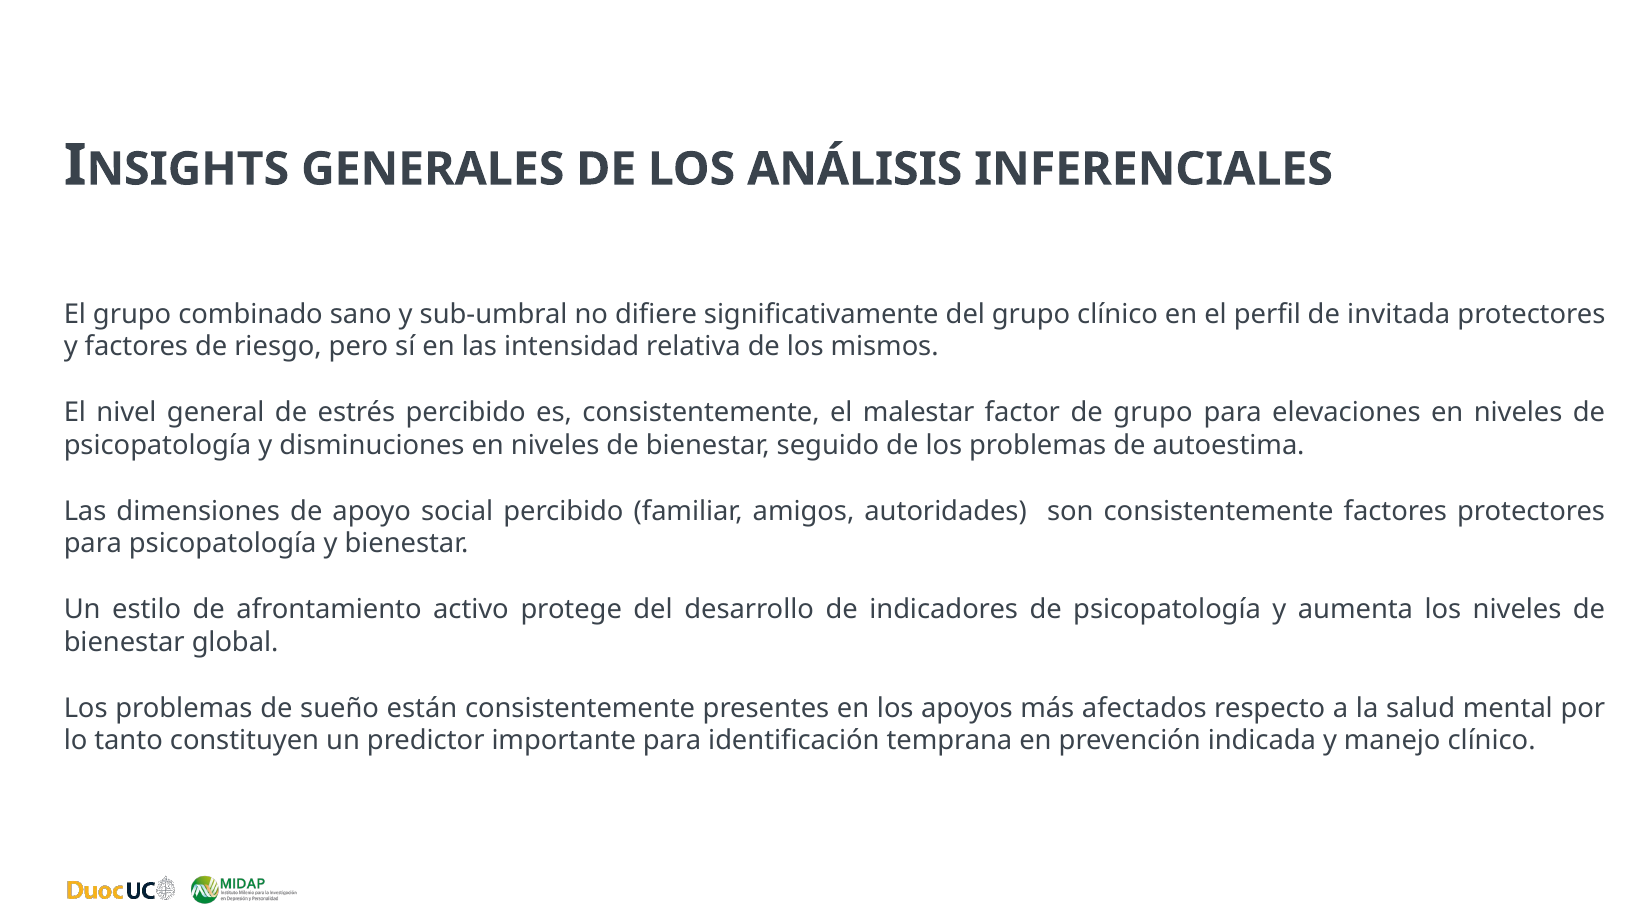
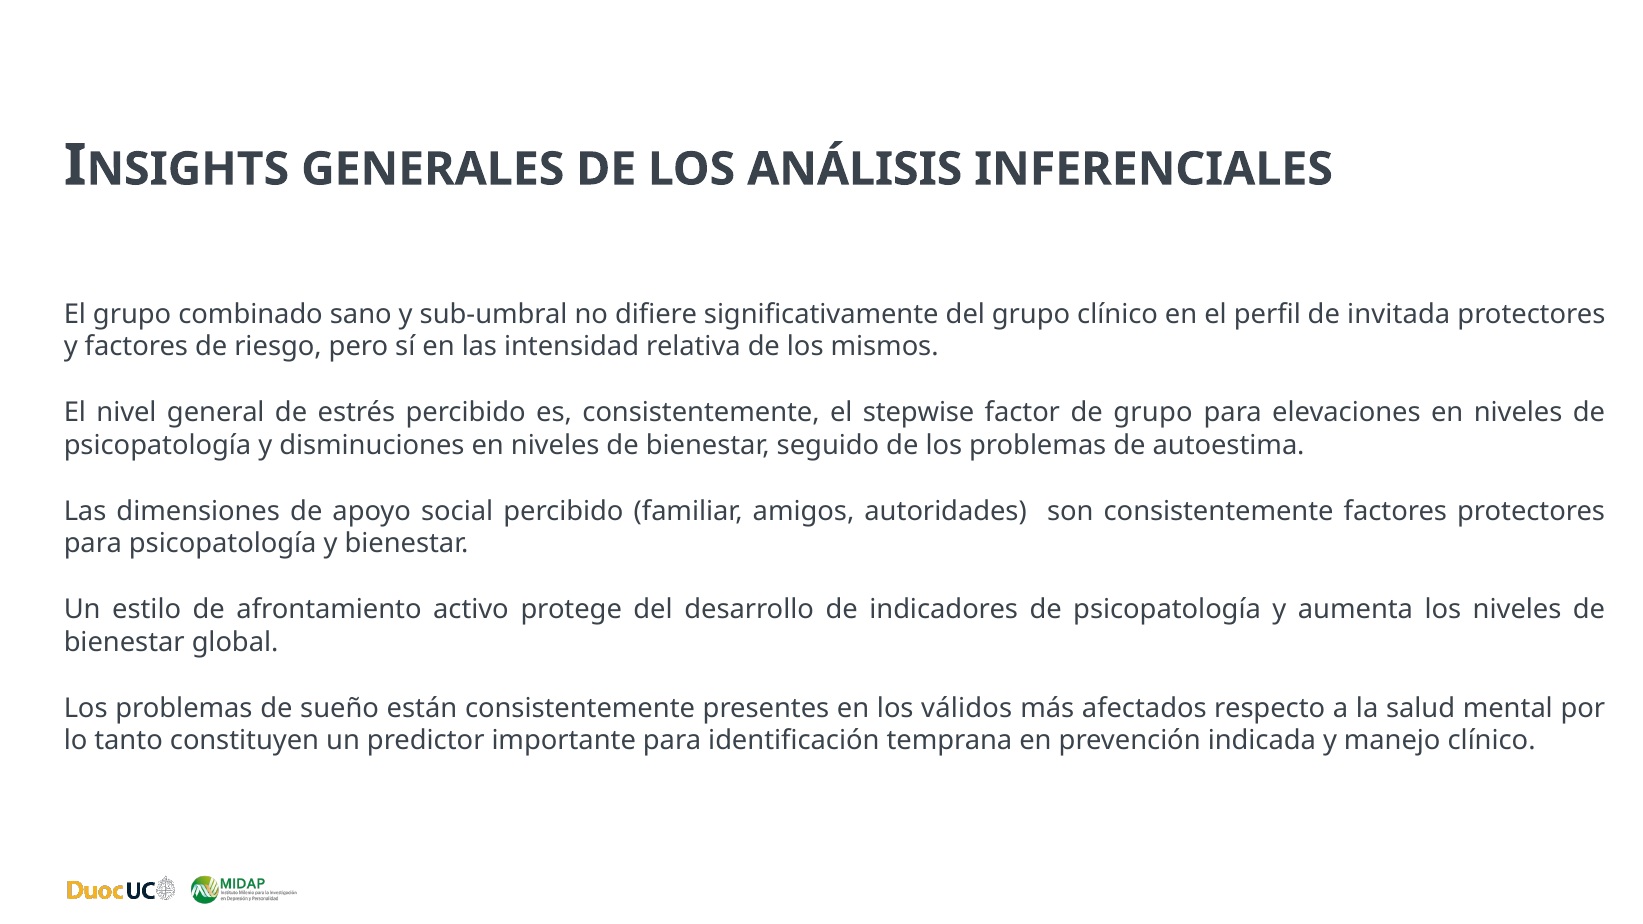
malestar: malestar -> stepwise
apoyos: apoyos -> válidos
